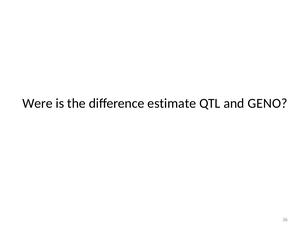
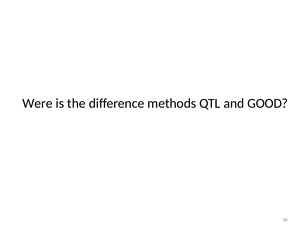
estimate: estimate -> methods
GENO: GENO -> GOOD
